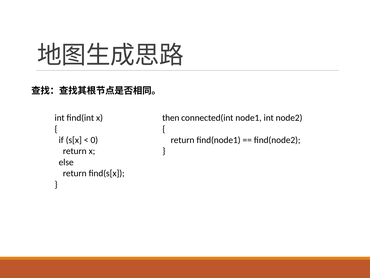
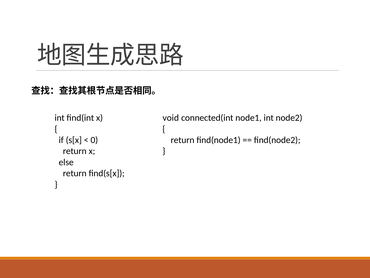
then: then -> void
